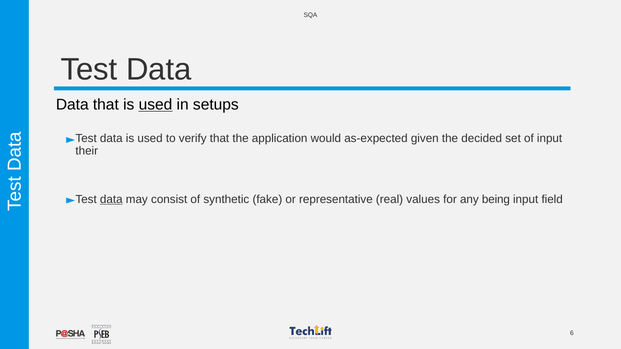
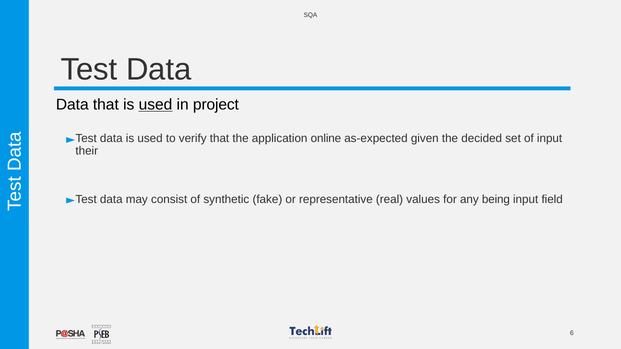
setups: setups -> project
would: would -> online
data at (111, 199) underline: present -> none
